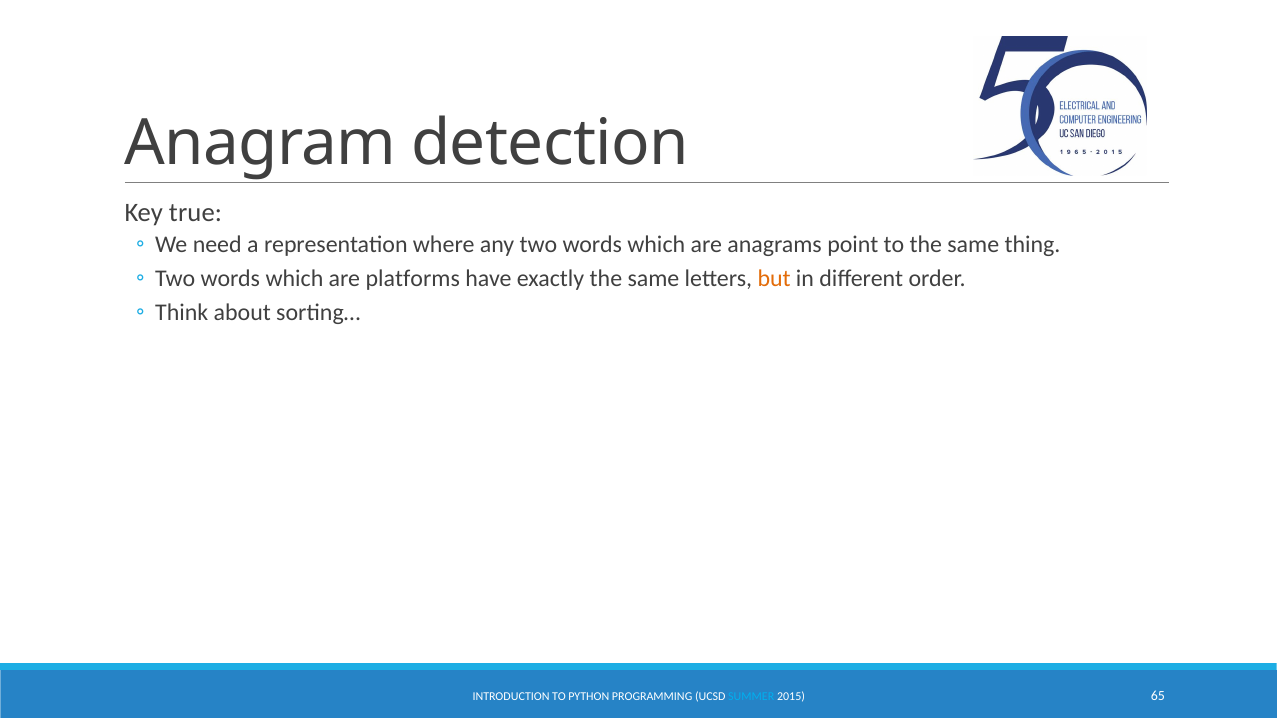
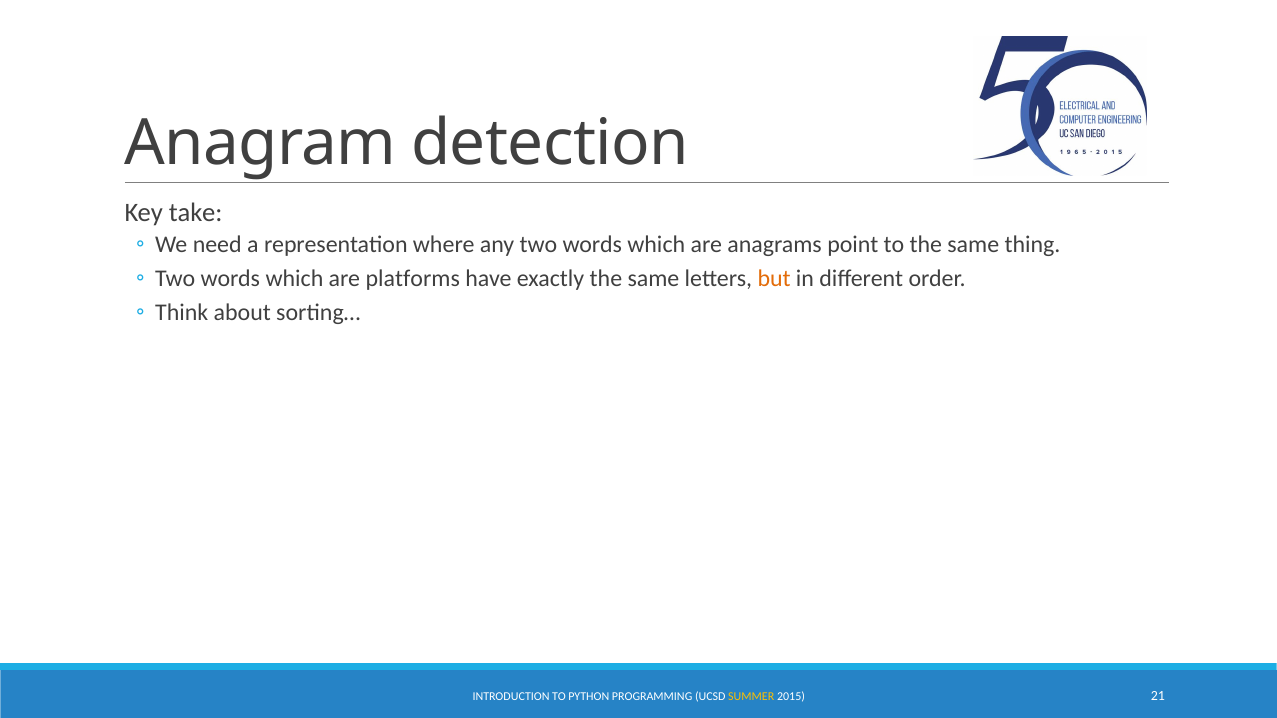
true: true -> take
SUMMER colour: light blue -> yellow
65: 65 -> 21
